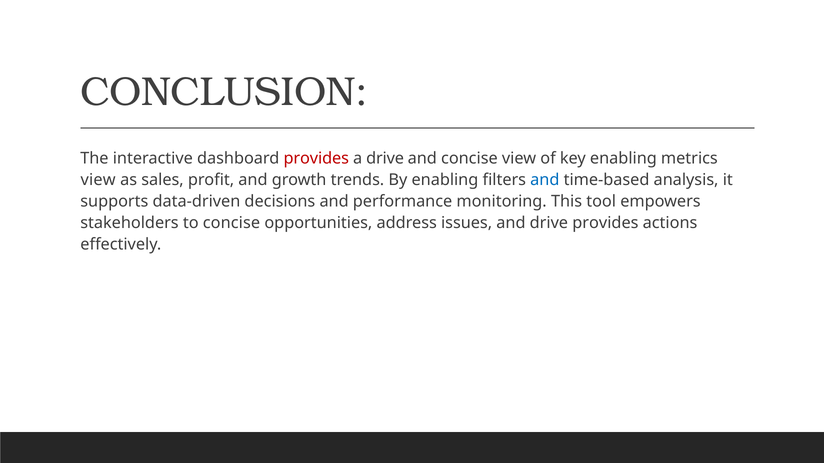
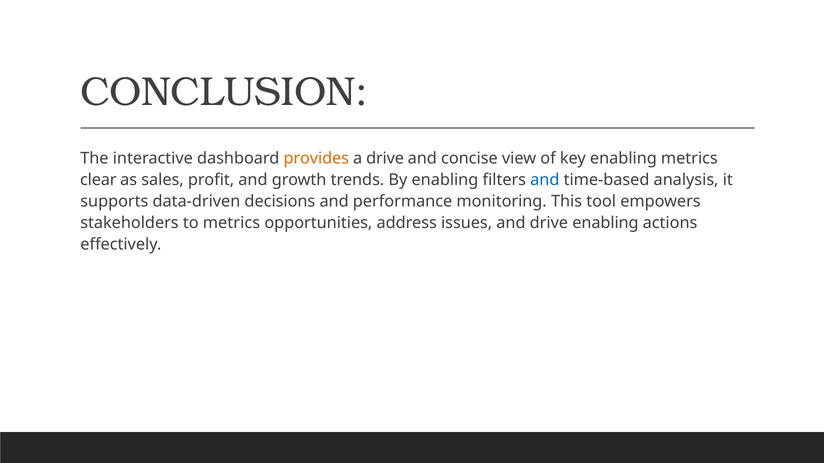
provides at (316, 158) colour: red -> orange
view at (98, 180): view -> clear
to concise: concise -> metrics
drive provides: provides -> enabling
